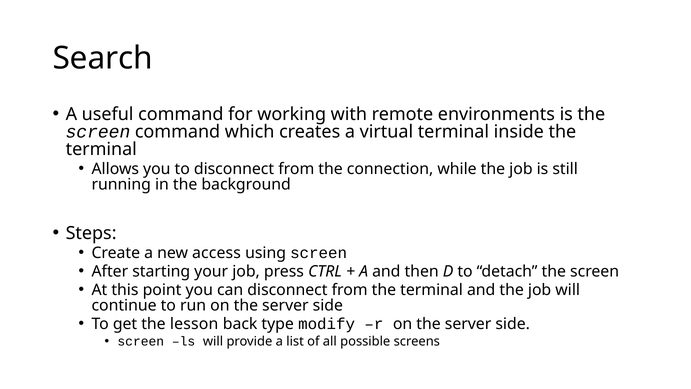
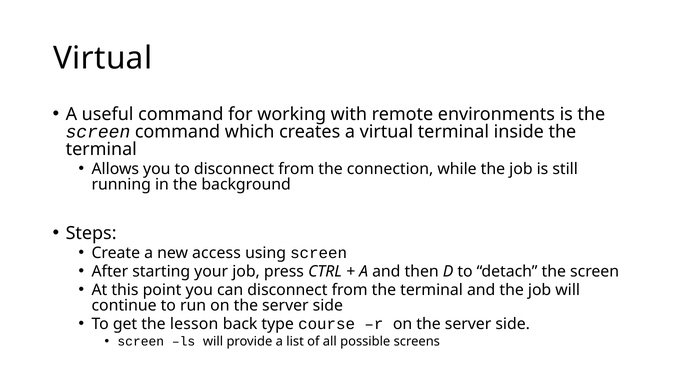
Search at (103, 58): Search -> Virtual
modify: modify -> course
